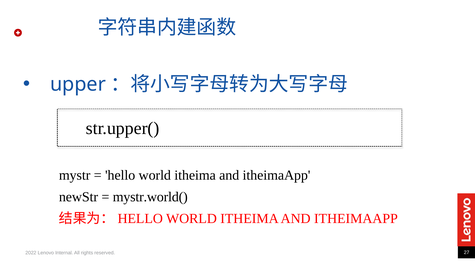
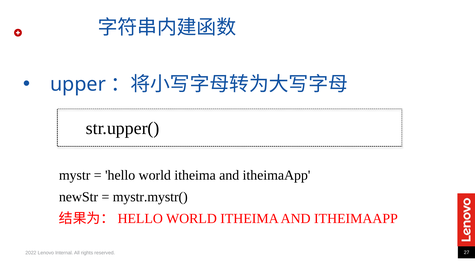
mystr.world(: mystr.world( -> mystr.mystr(
